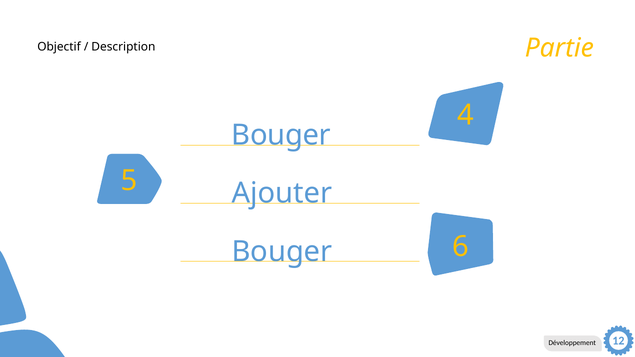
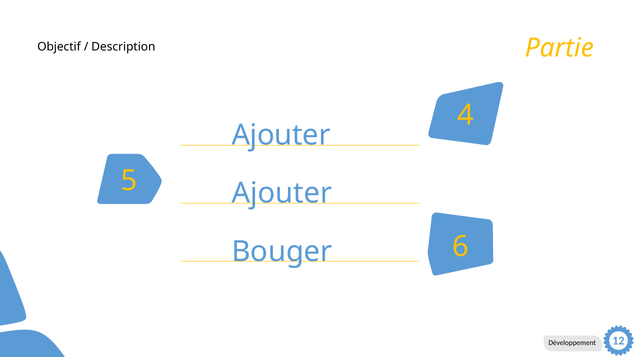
Bouger at (281, 135): Bouger -> Ajouter
